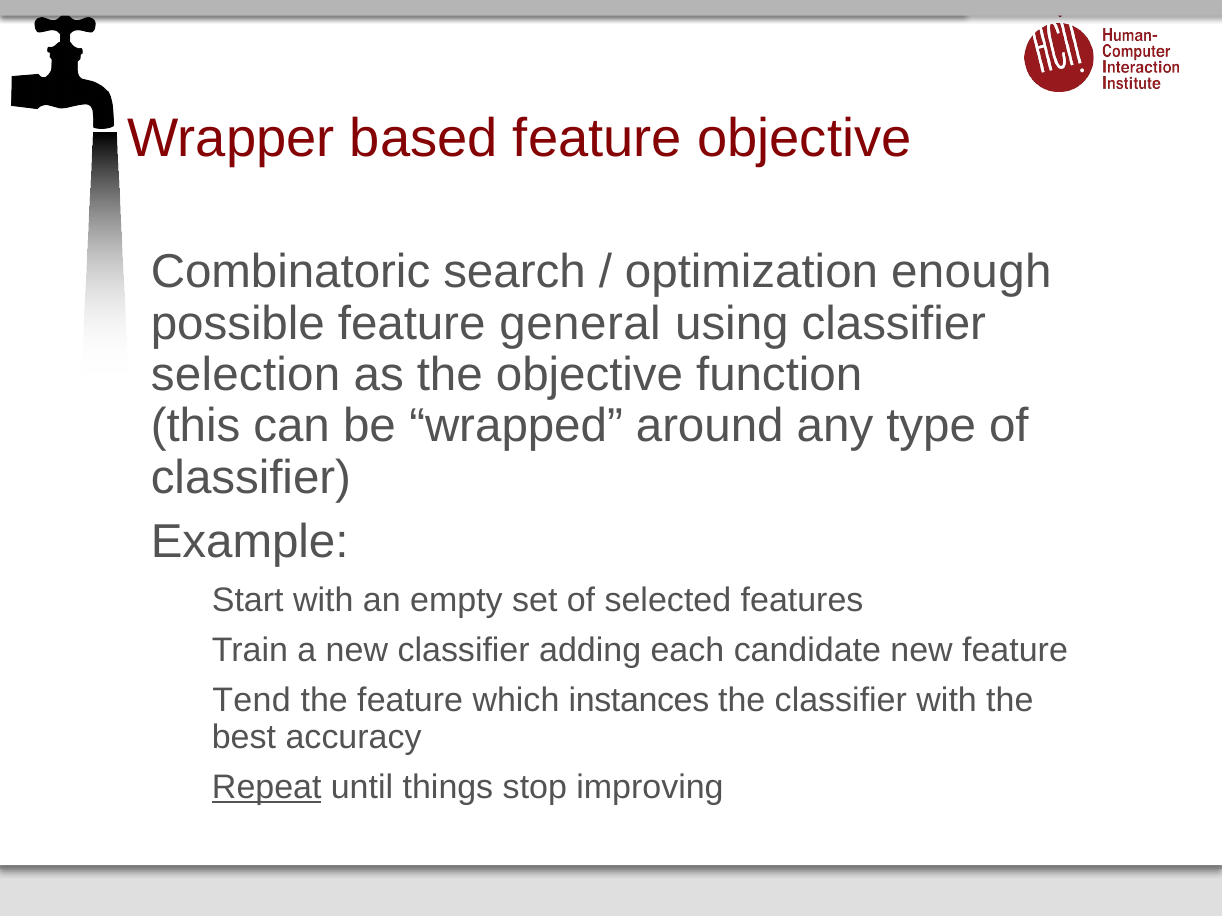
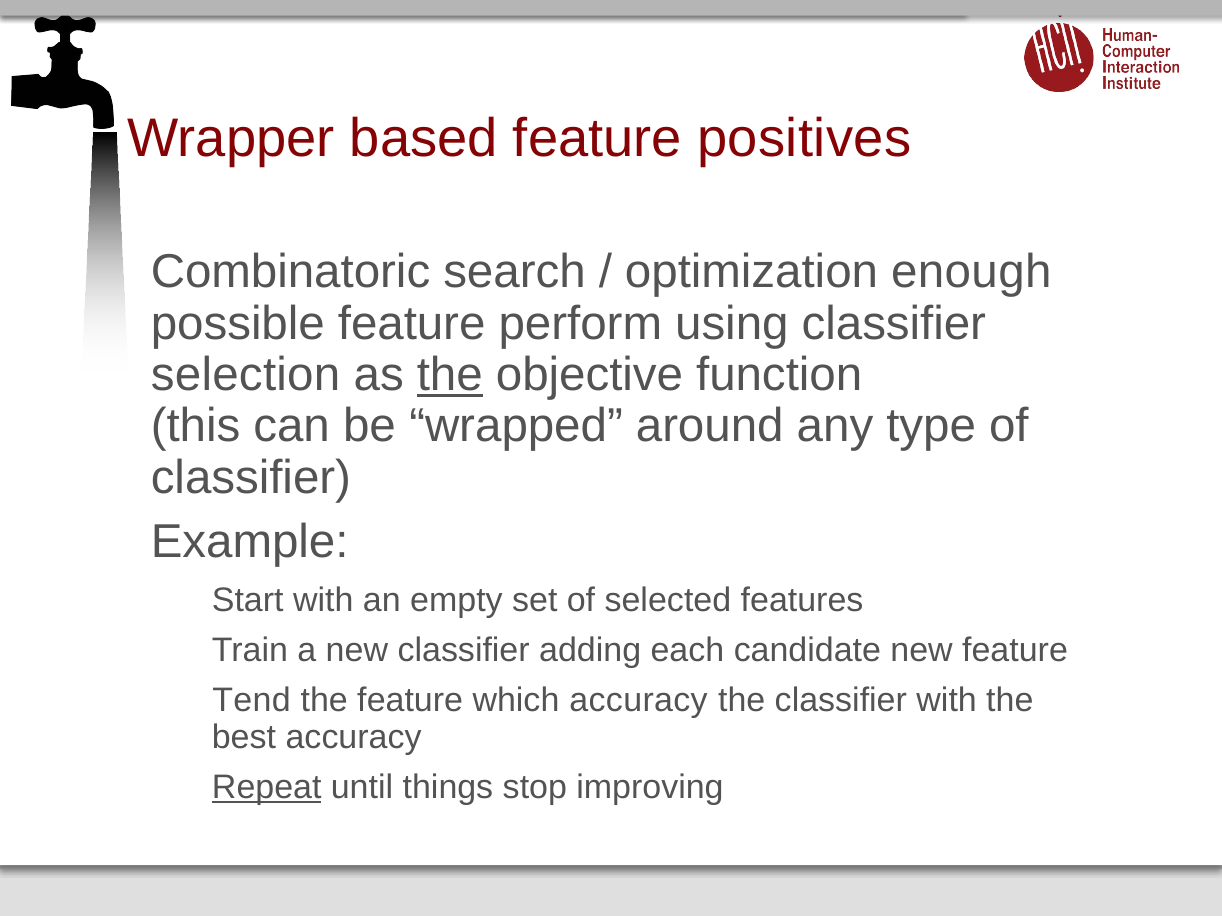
feature objective: objective -> positives
general: general -> perform
the at (450, 375) underline: none -> present
which instances: instances -> accuracy
